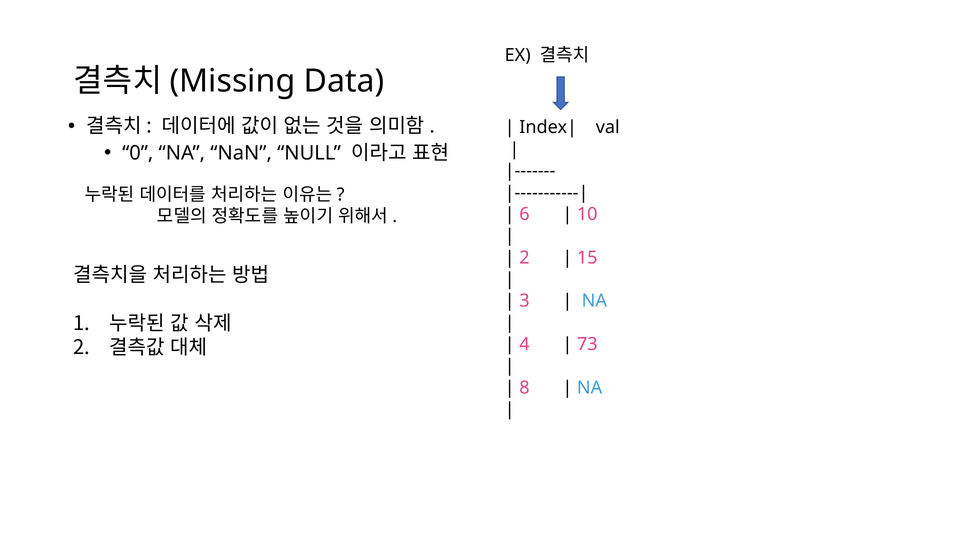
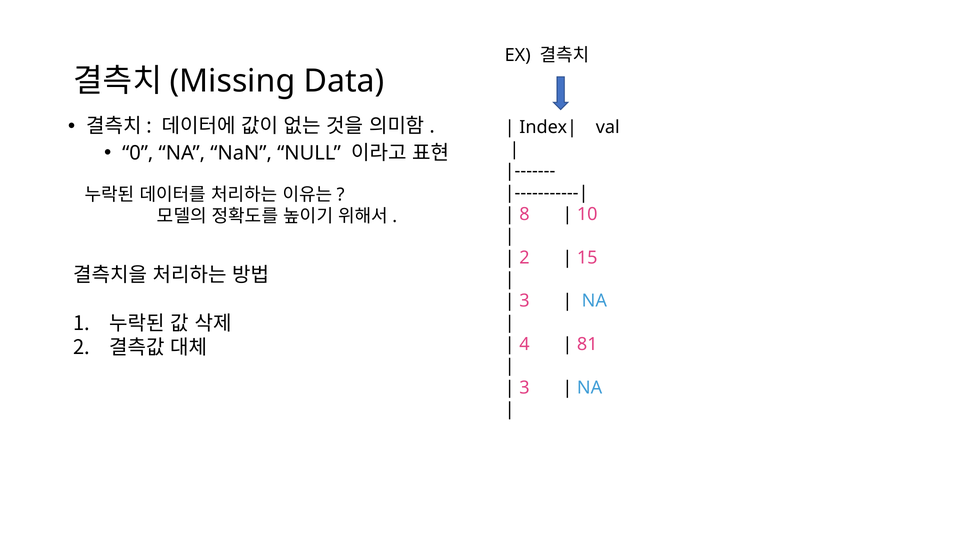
6: 6 -> 8
73: 73 -> 81
8 at (524, 387): 8 -> 3
